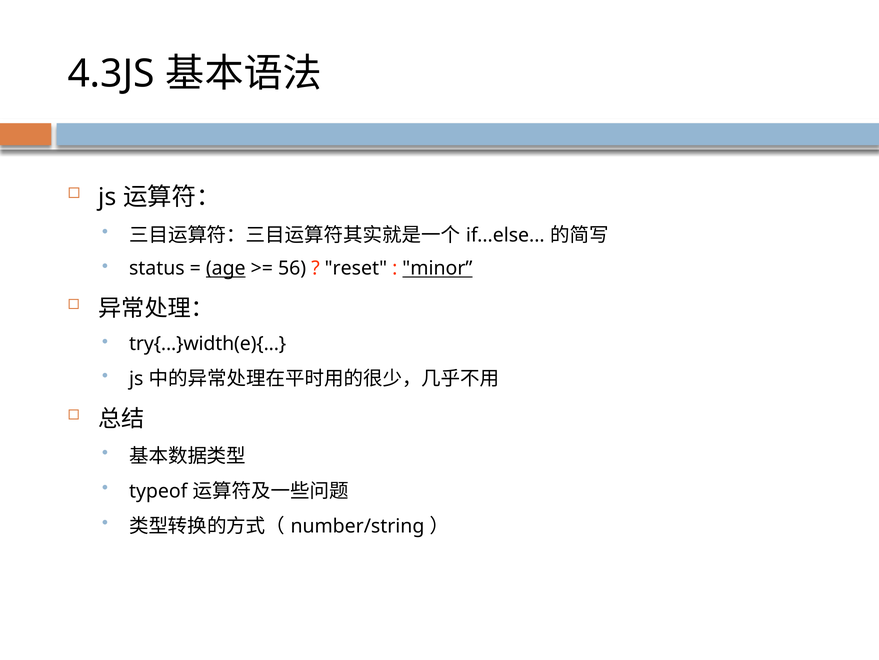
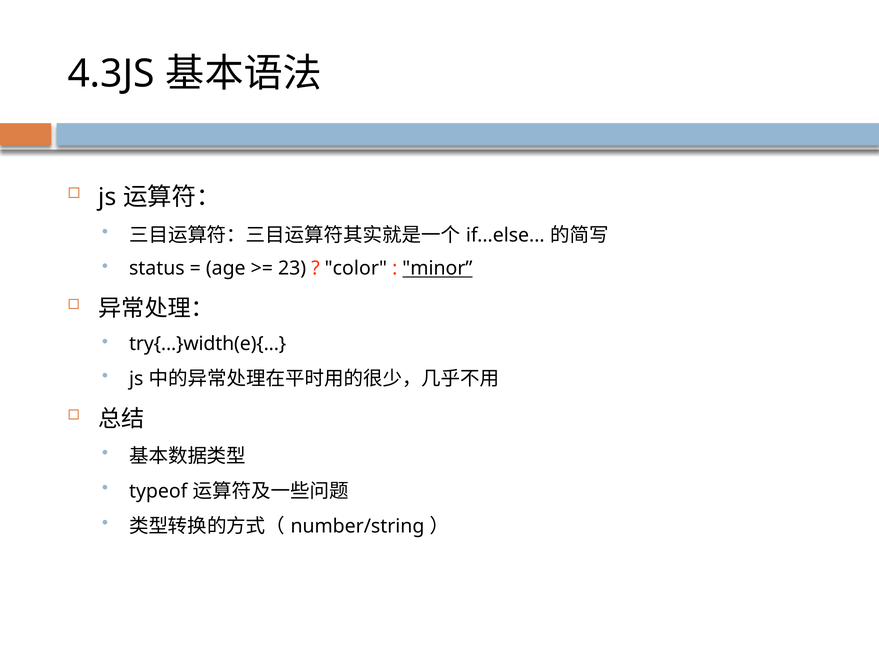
age underline: present -> none
56: 56 -> 23
reset: reset -> color
